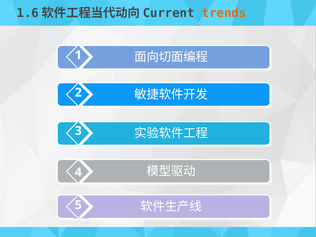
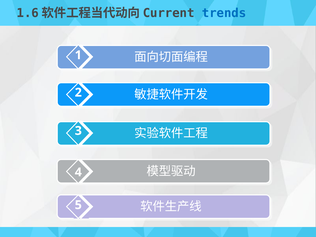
trends colour: orange -> blue
